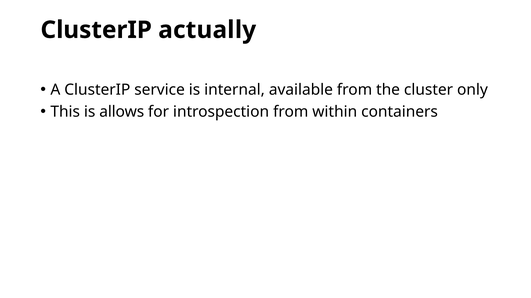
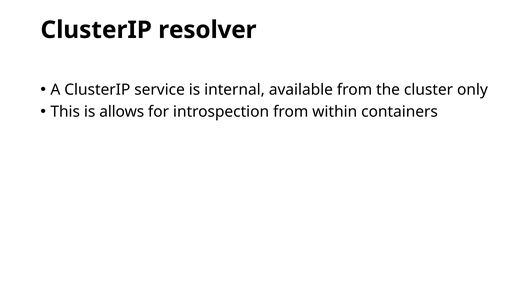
actually: actually -> resolver
